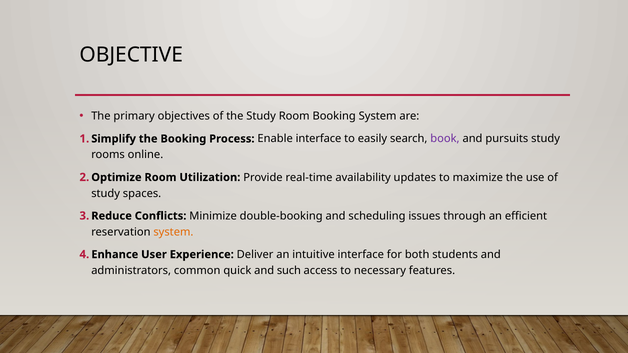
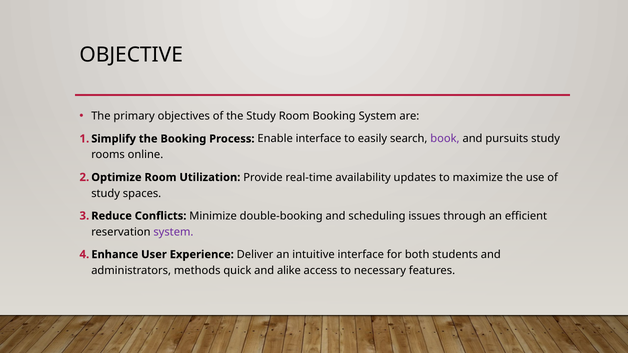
system at (173, 232) colour: orange -> purple
common: common -> methods
such: such -> alike
